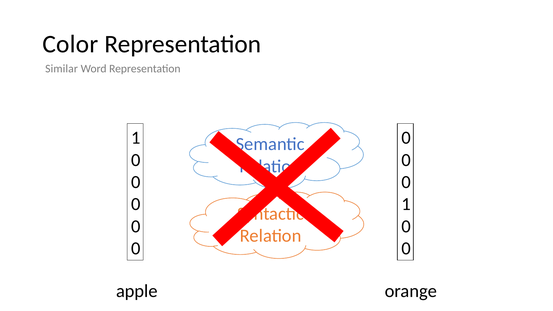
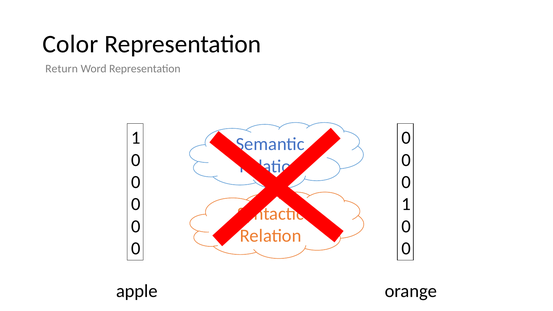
Similar: Similar -> Return
